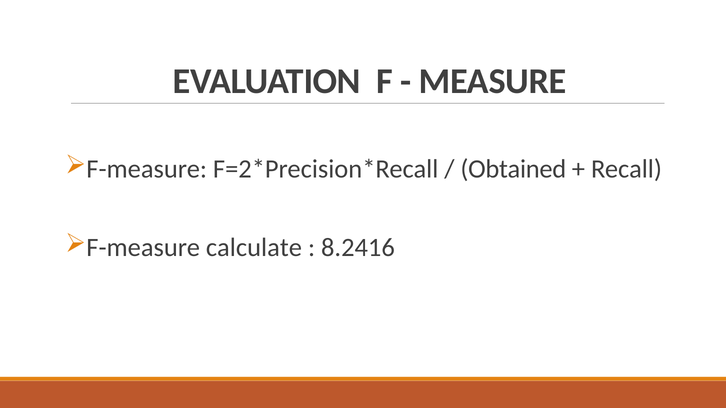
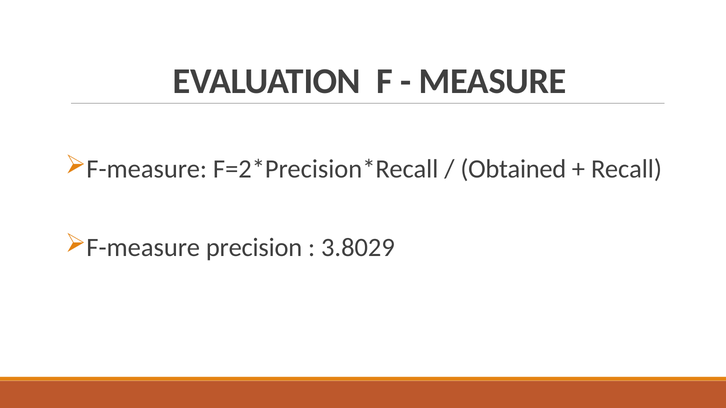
calculate: calculate -> precision
8.2416: 8.2416 -> 3.8029
